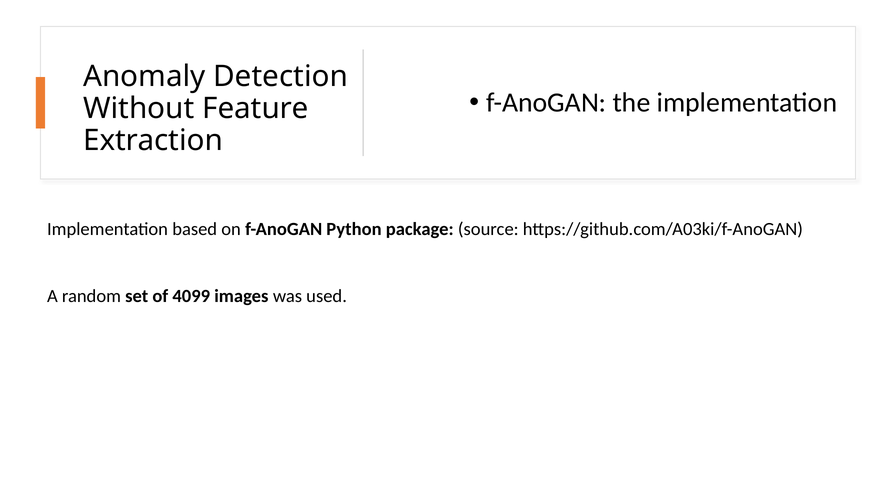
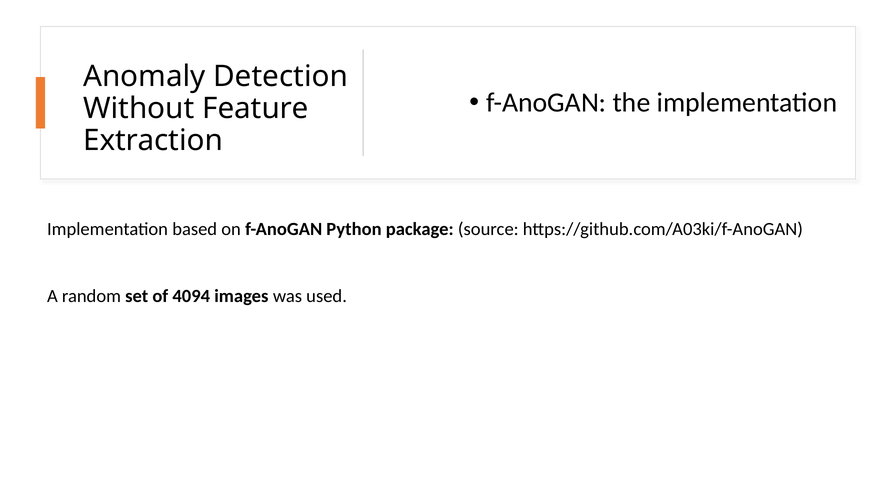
4099: 4099 -> 4094
